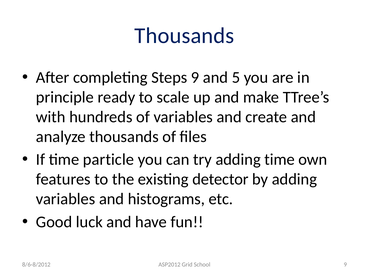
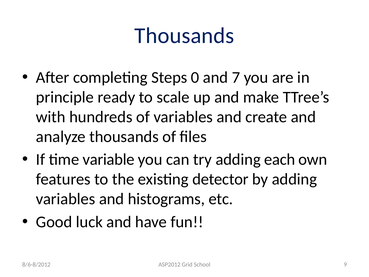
Steps 9: 9 -> 0
5: 5 -> 7
particle: particle -> variable
adding time: time -> each
